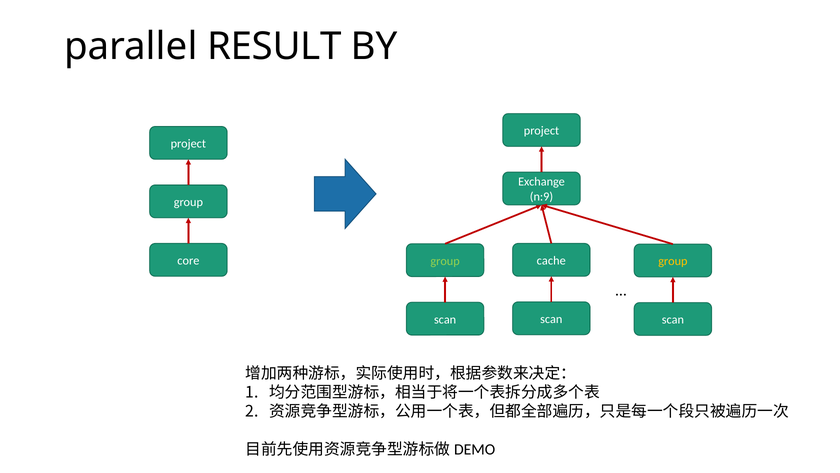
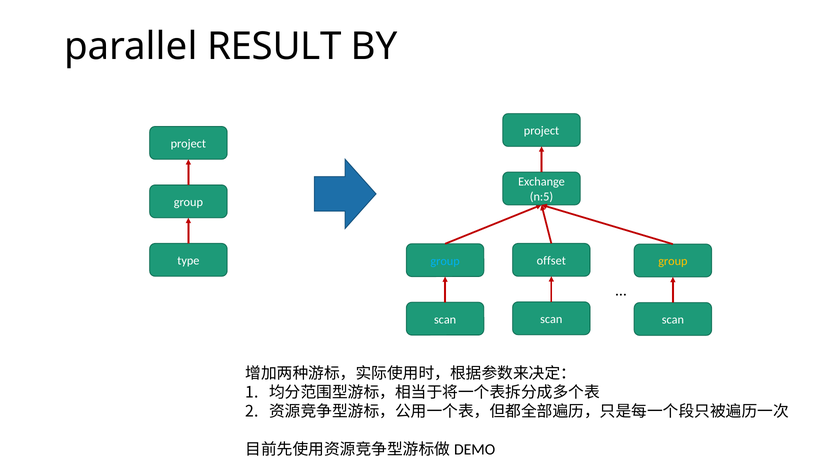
n:9: n:9 -> n:5
core: core -> type
cache: cache -> offset
group at (445, 261) colour: light green -> light blue
